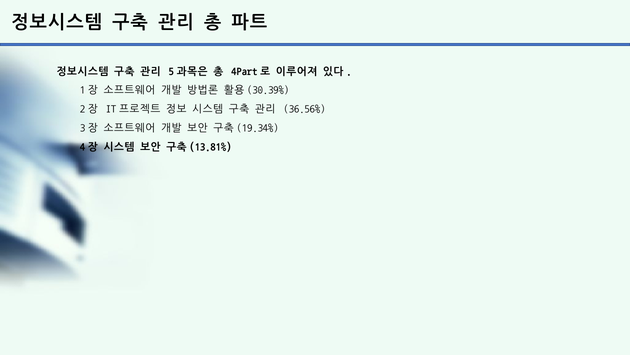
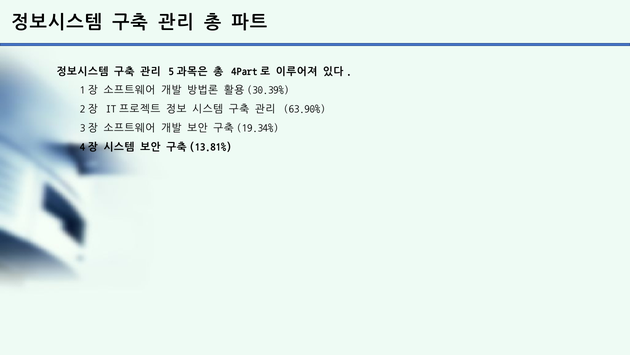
36.56%: 36.56% -> 63.90%
